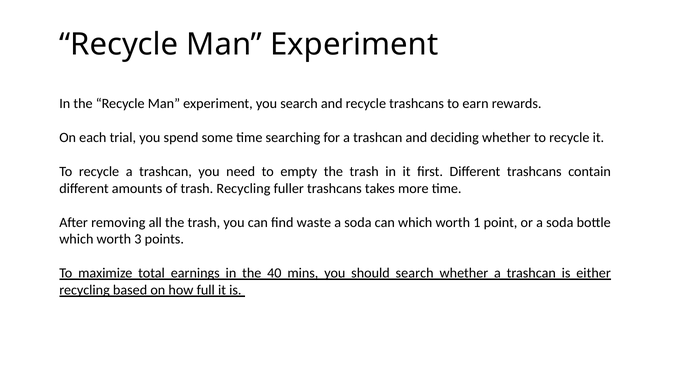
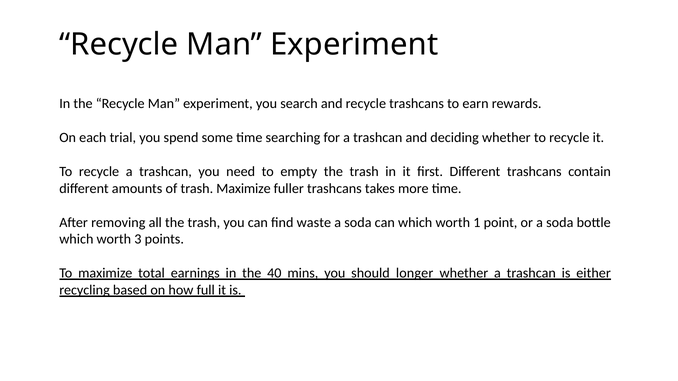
trash Recycling: Recycling -> Maximize
should search: search -> longer
